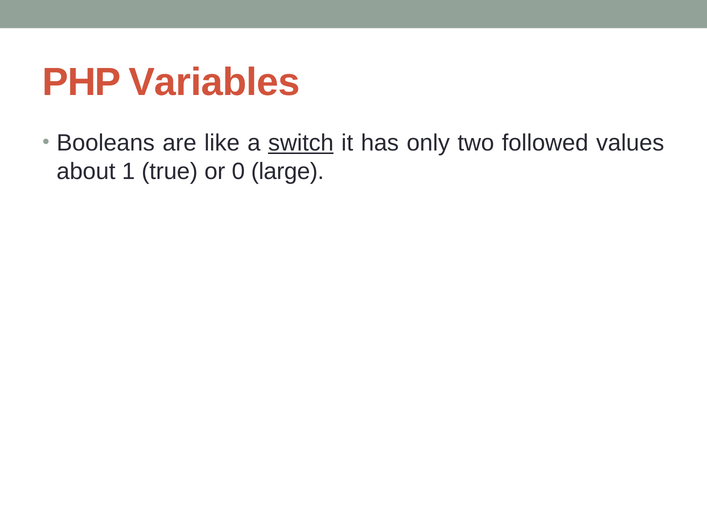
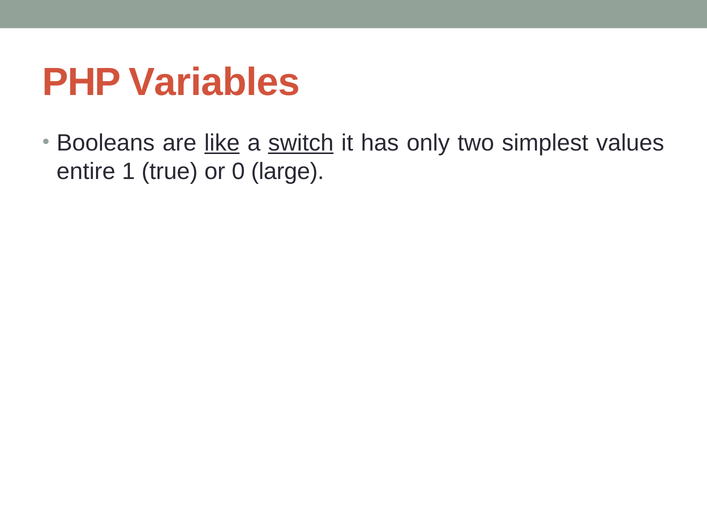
like underline: none -> present
followed: followed -> simplest
about: about -> entire
